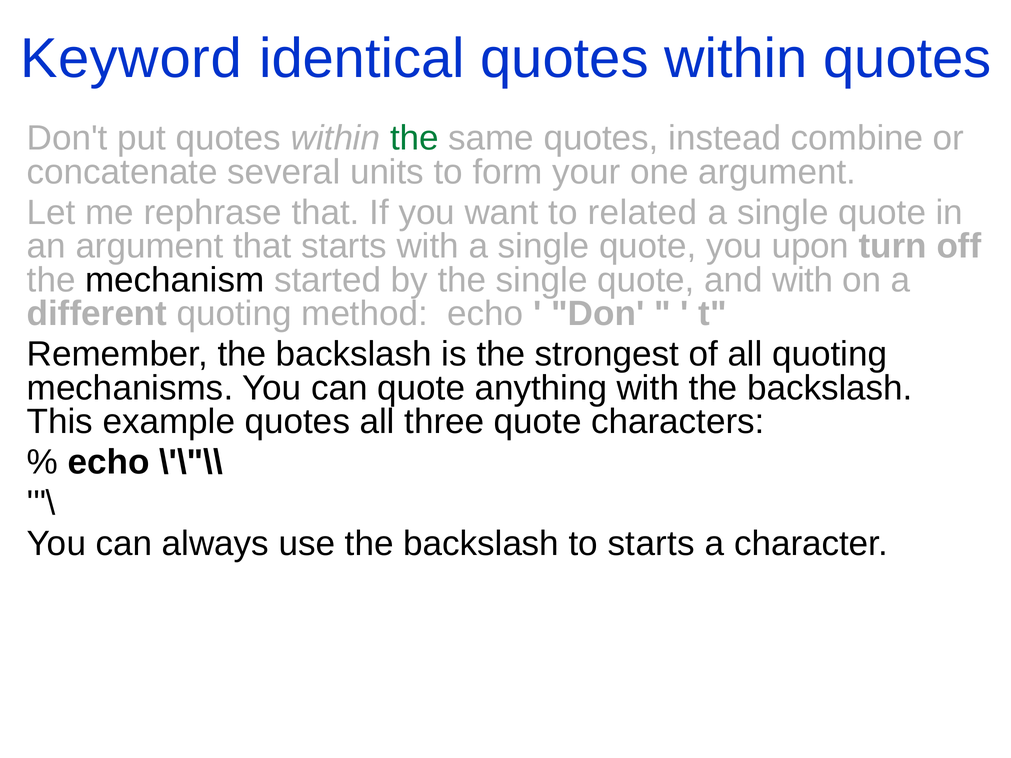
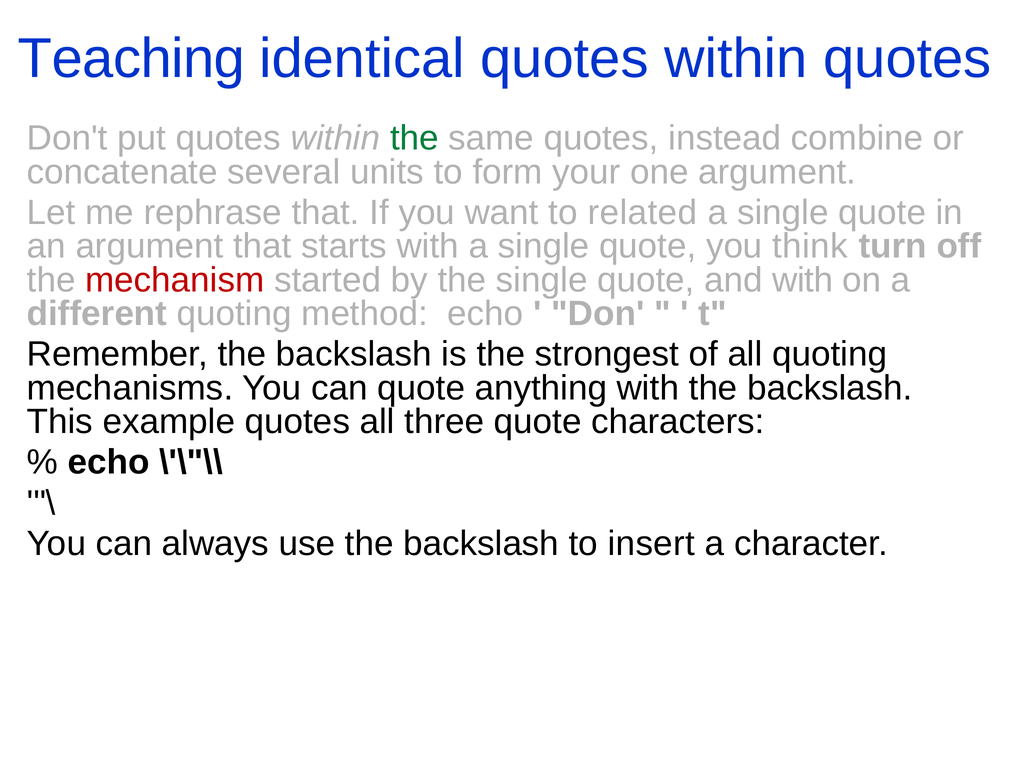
Keyword: Keyword -> Teaching
upon: upon -> think
mechanism at (175, 280) colour: black -> red
to starts: starts -> insert
